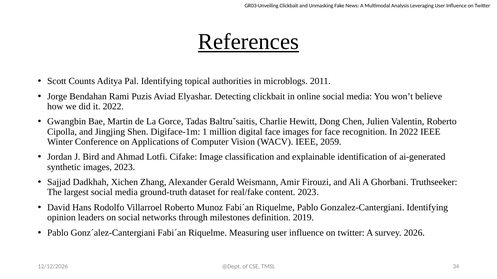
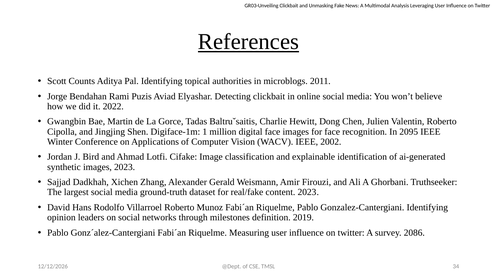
In 2022: 2022 -> 2095
2059: 2059 -> 2002
2026: 2026 -> 2086
